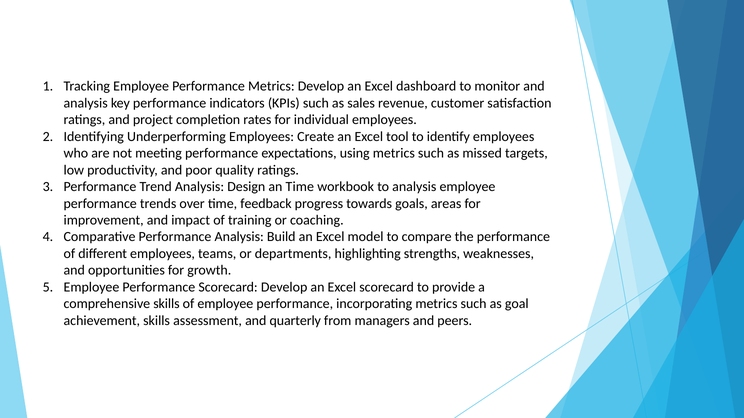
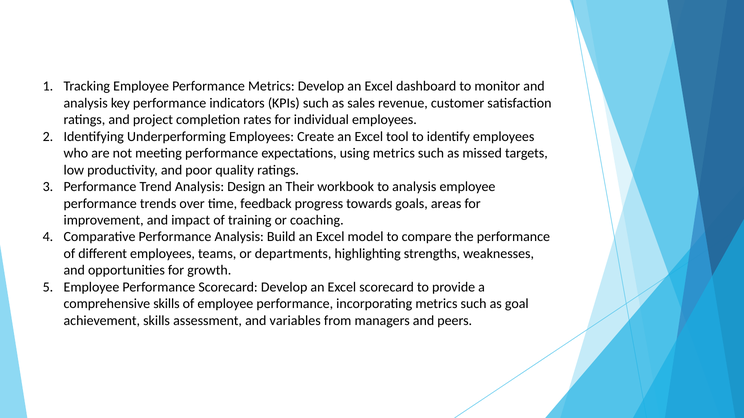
an Time: Time -> Their
quarterly: quarterly -> variables
